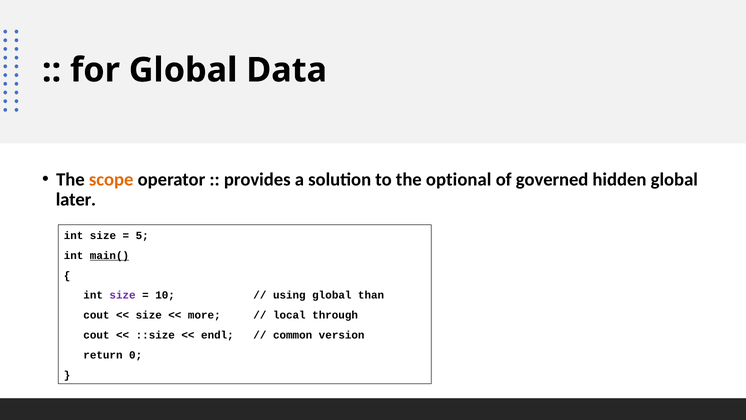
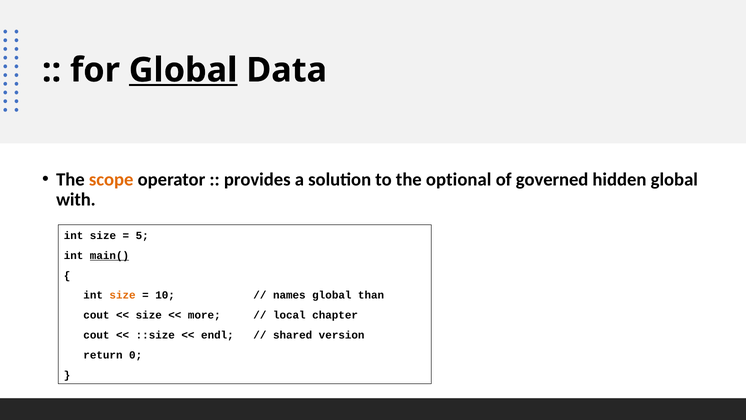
Global at (183, 70) underline: none -> present
later: later -> with
size at (123, 295) colour: purple -> orange
using: using -> names
through: through -> chapter
common: common -> shared
